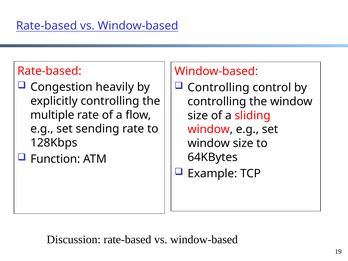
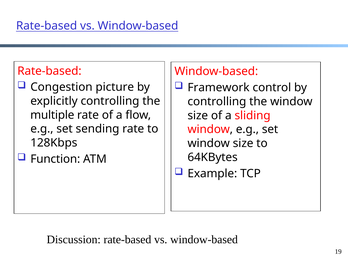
heavily: heavily -> picture
Controlling at (218, 88): Controlling -> Framework
